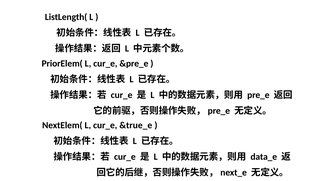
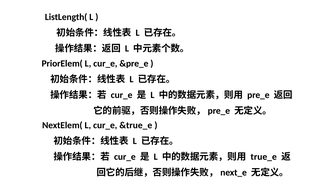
data_e: data_e -> true_e
